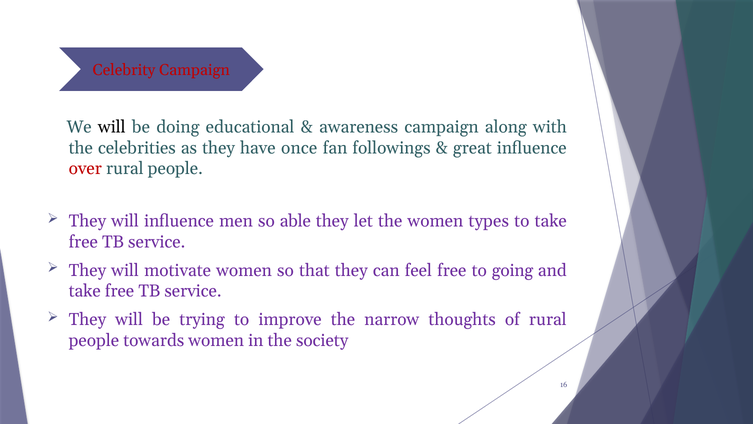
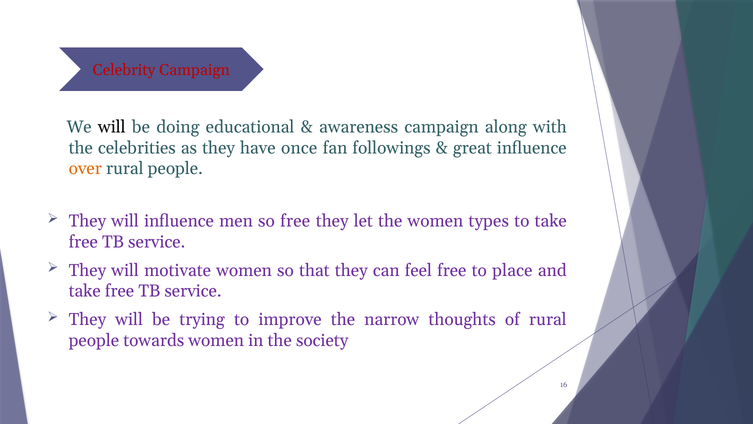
over colour: red -> orange
so able: able -> free
going: going -> place
